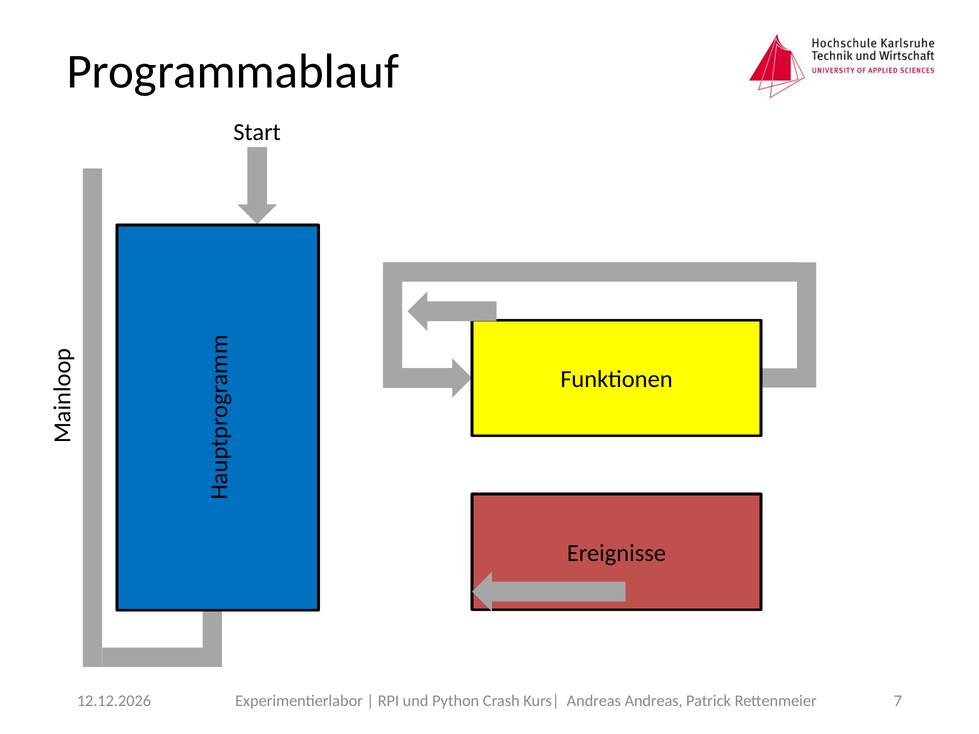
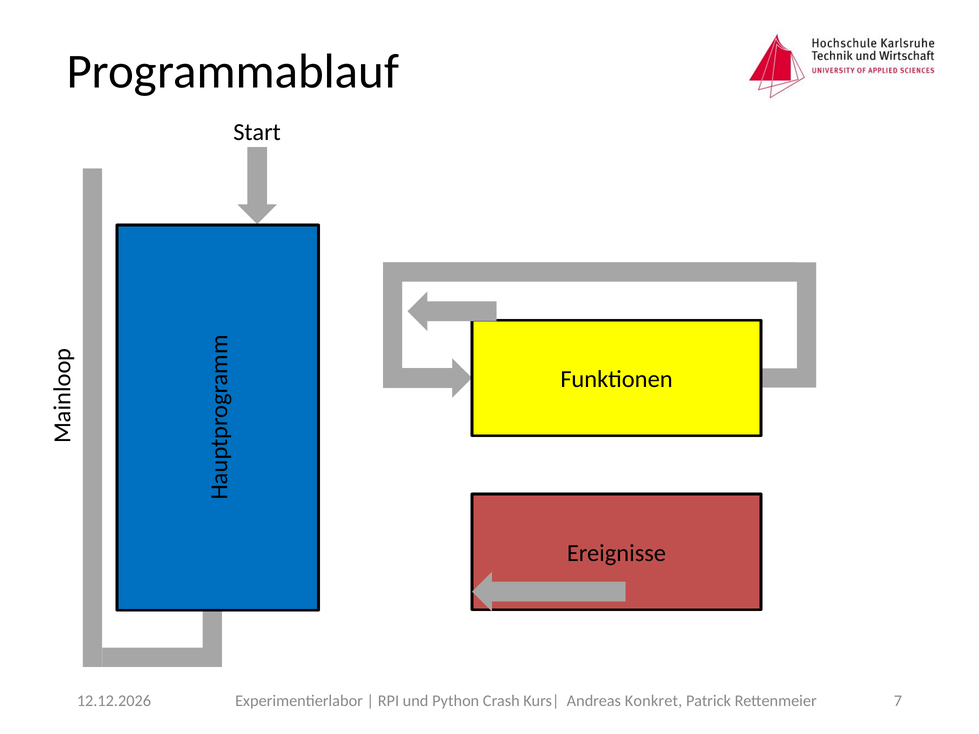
Andreas Andreas: Andreas -> Konkret
